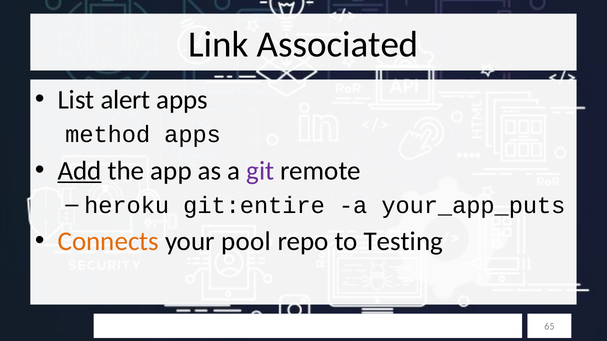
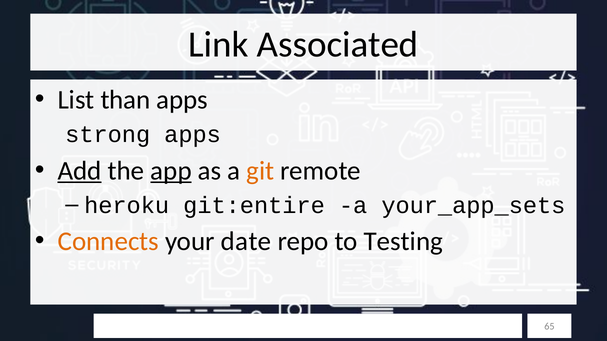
alert: alert -> than
method: method -> strong
app underline: none -> present
git colour: purple -> orange
your_app_puts: your_app_puts -> your_app_sets
pool: pool -> date
